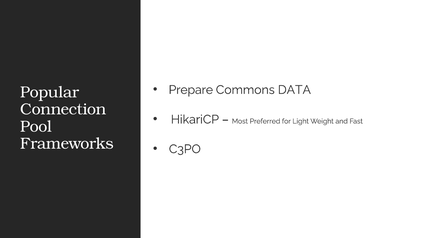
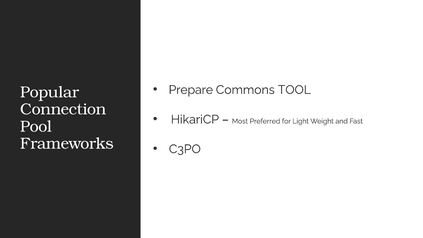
DATA: DATA -> TOOL
